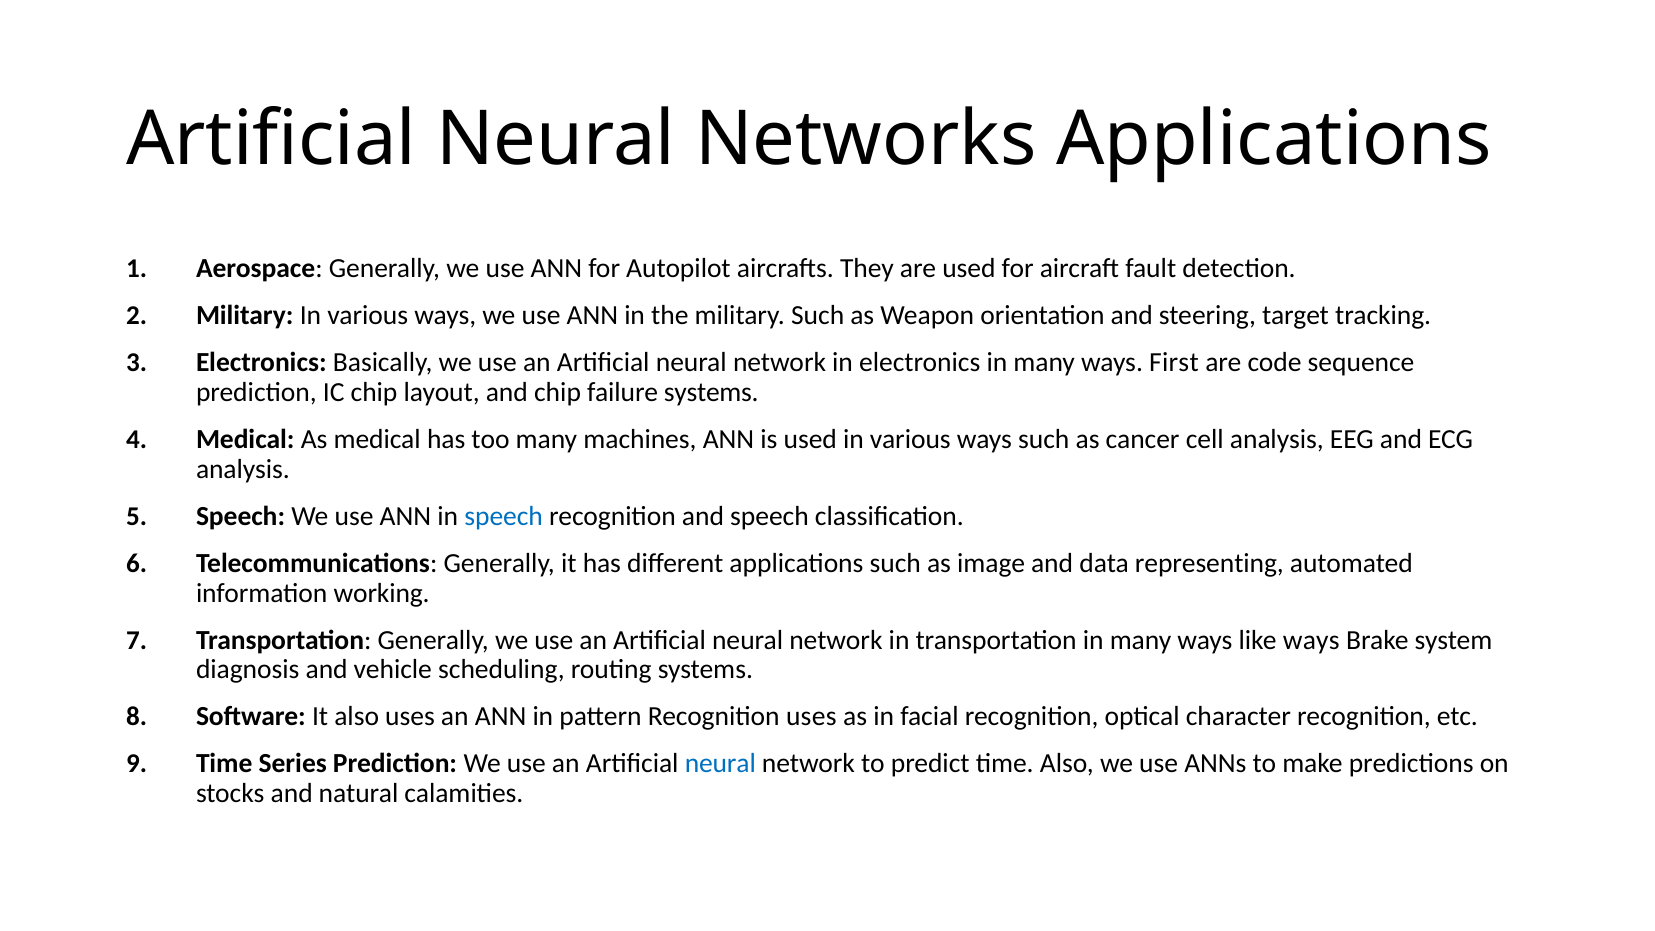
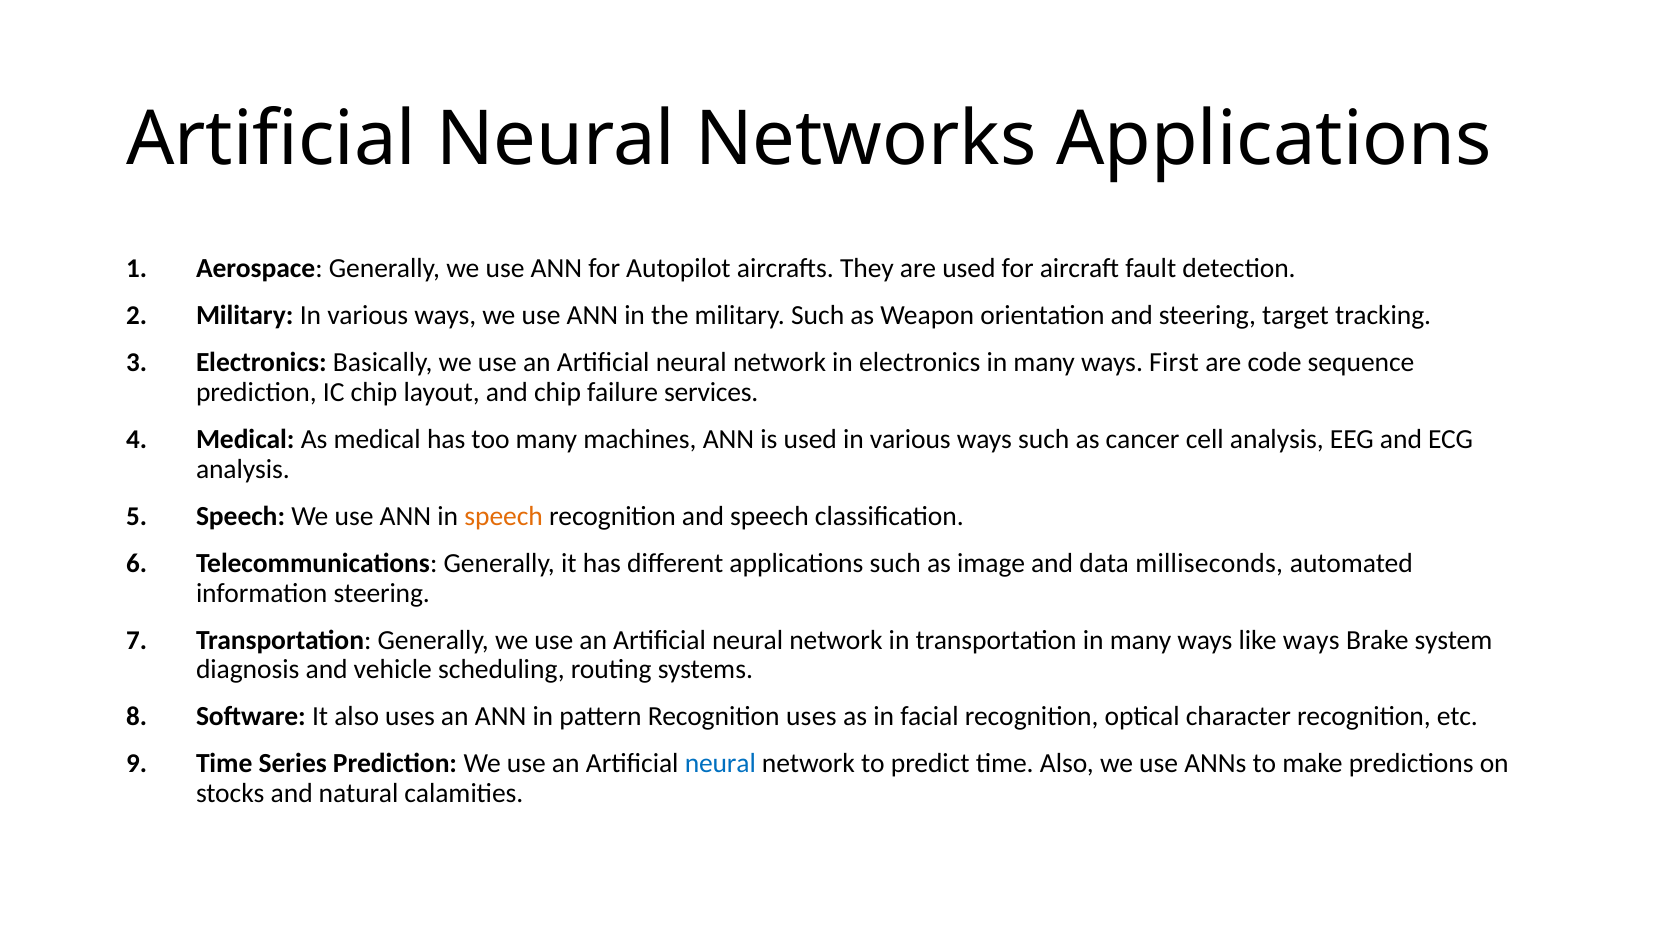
failure systems: systems -> services
speech at (504, 516) colour: blue -> orange
representing: representing -> milliseconds
information working: working -> steering
